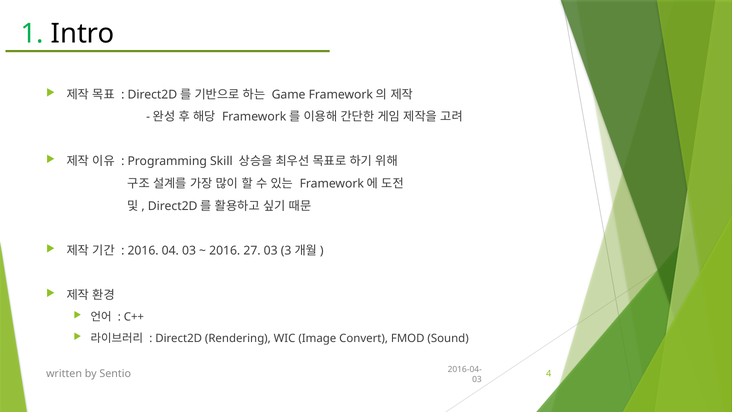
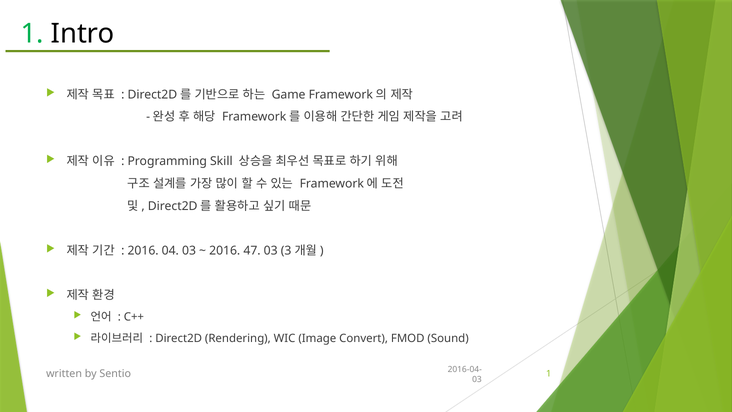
27: 27 -> 47
Sentio 4: 4 -> 1
